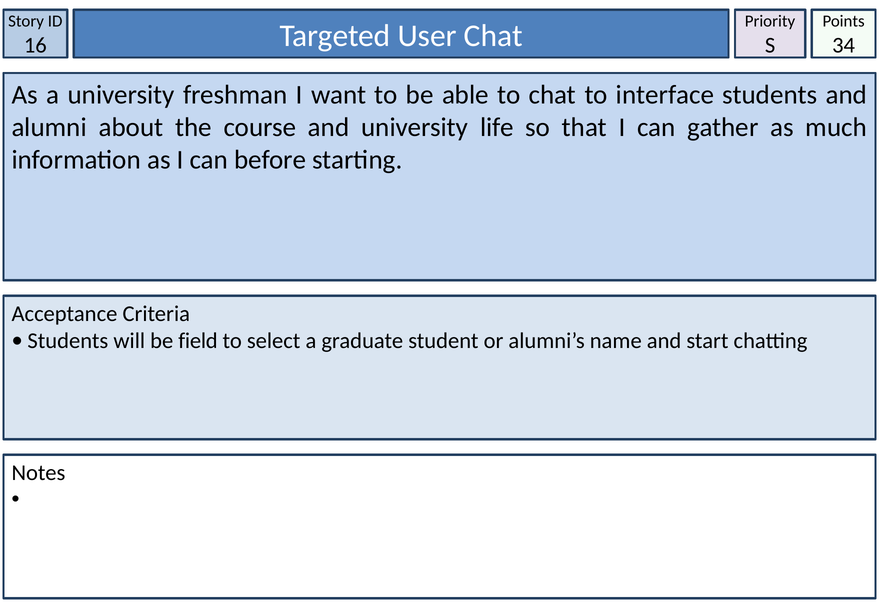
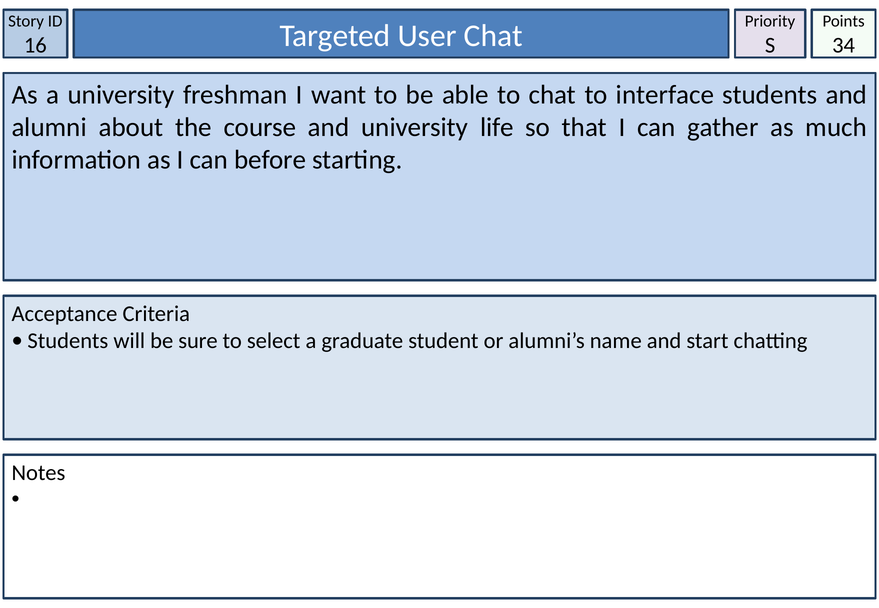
field: field -> sure
